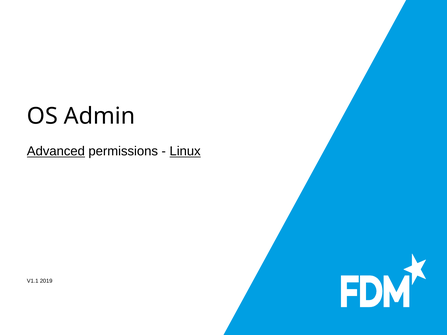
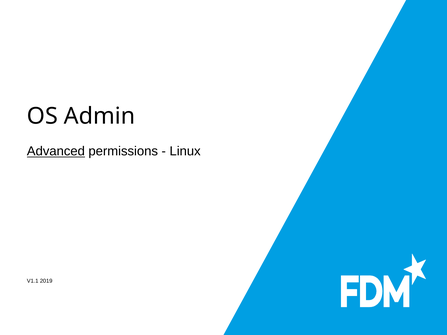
Linux underline: present -> none
